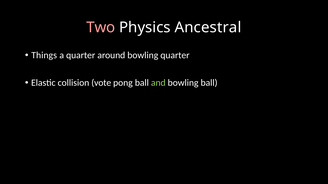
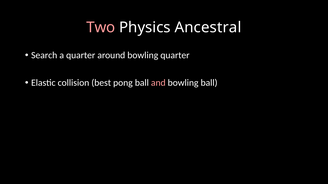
Things: Things -> Search
vote: vote -> best
and colour: light green -> pink
